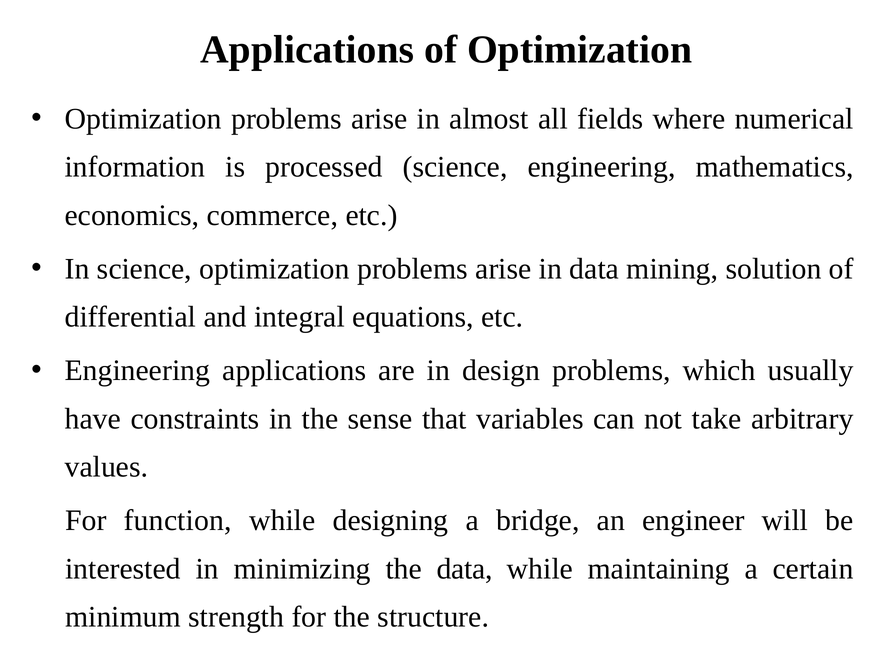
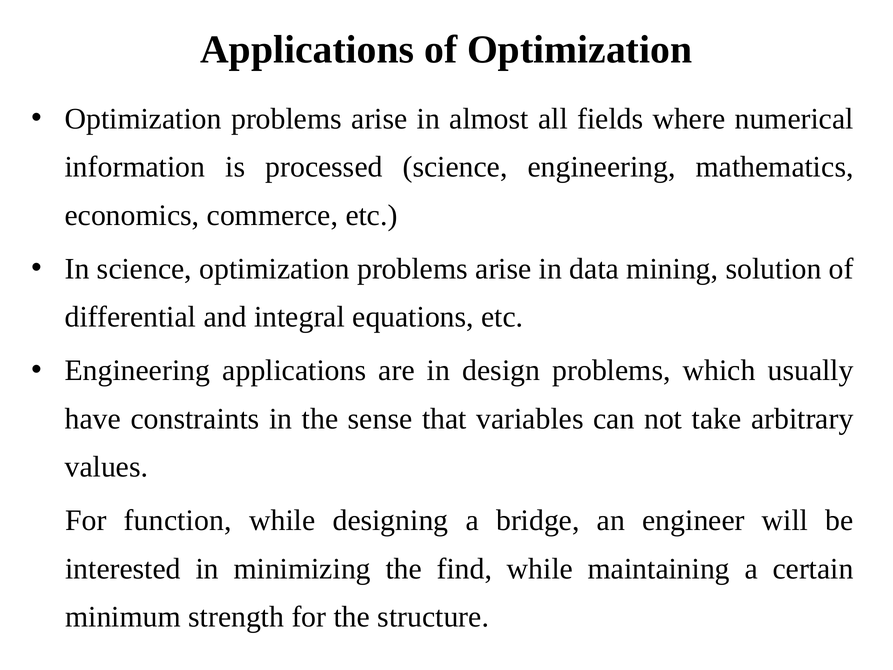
the data: data -> find
